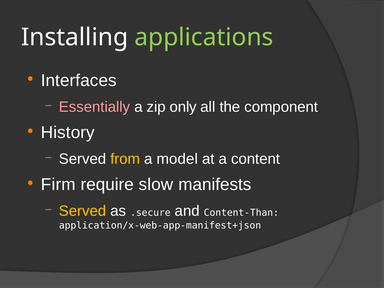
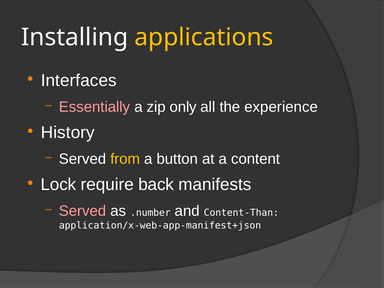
applications colour: light green -> yellow
component: component -> experience
model: model -> button
Firm: Firm -> Lock
slow: slow -> back
Served at (83, 211) colour: yellow -> pink
.secure: .secure -> .number
